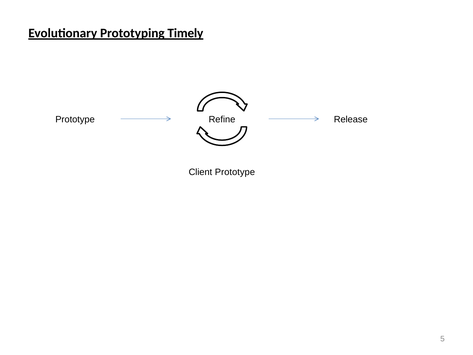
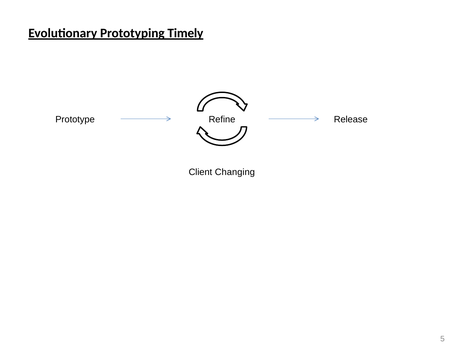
Client Prototype: Prototype -> Changing
